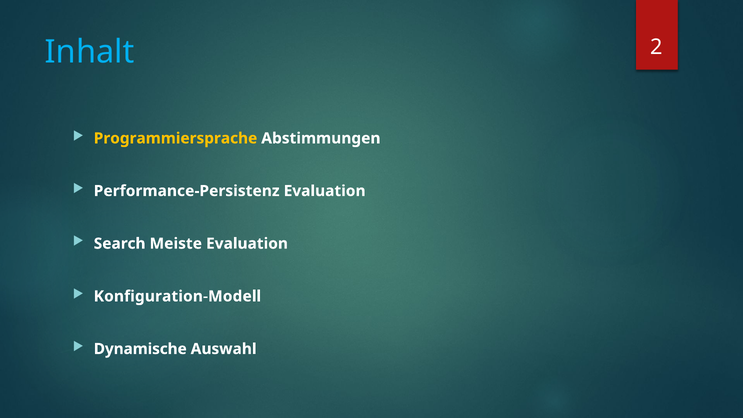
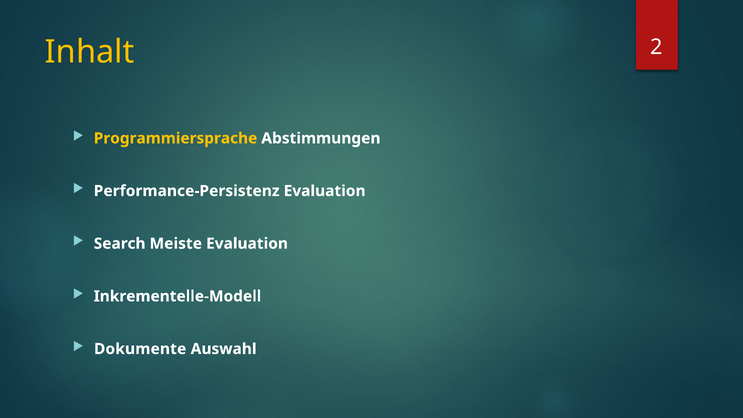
Inhalt colour: light blue -> yellow
Konfiguration-Modell: Konfiguration-Modell -> Inkrementelle-Modell
Dynamische: Dynamische -> Dokumente
